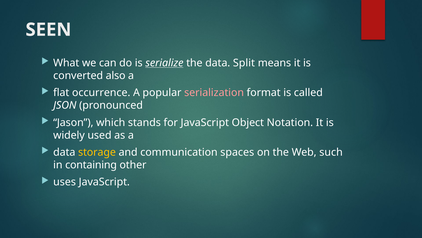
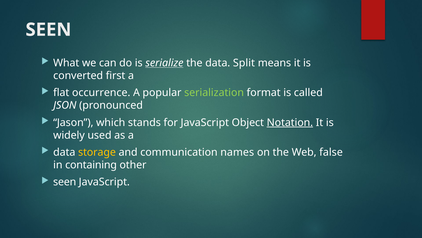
also: also -> first
serialization colour: pink -> light green
Notation underline: none -> present
spaces: spaces -> names
such: such -> false
uses at (65, 182): uses -> seen
